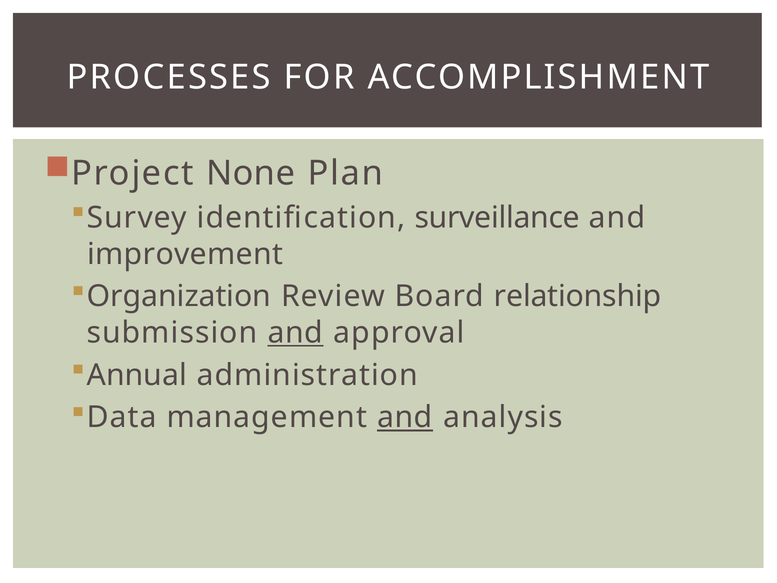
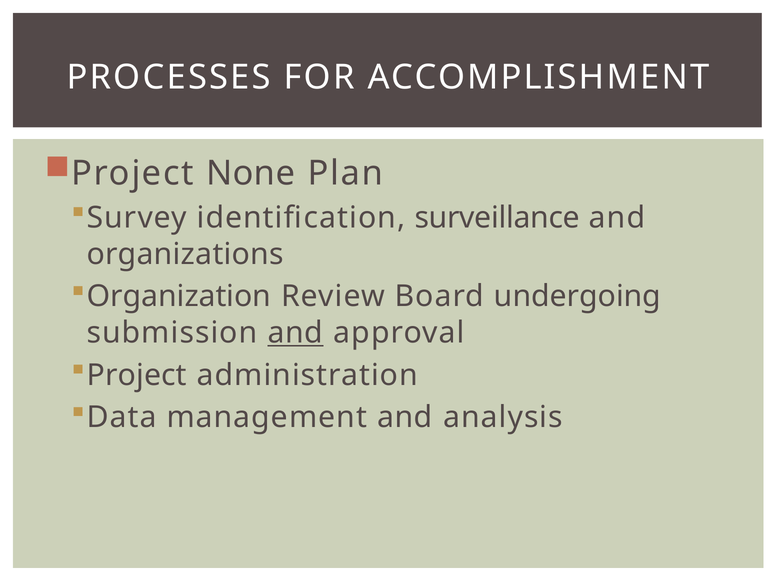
improvement: improvement -> organizations
relationship: relationship -> undergoing
Annual at (137, 375): Annual -> Project
and at (405, 417) underline: present -> none
